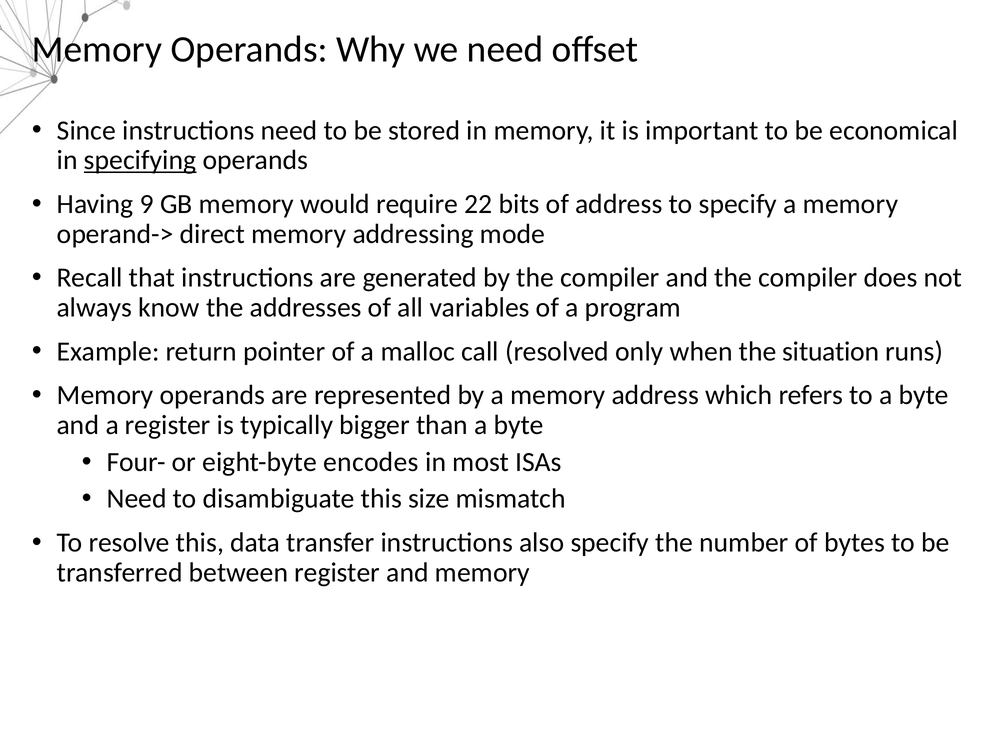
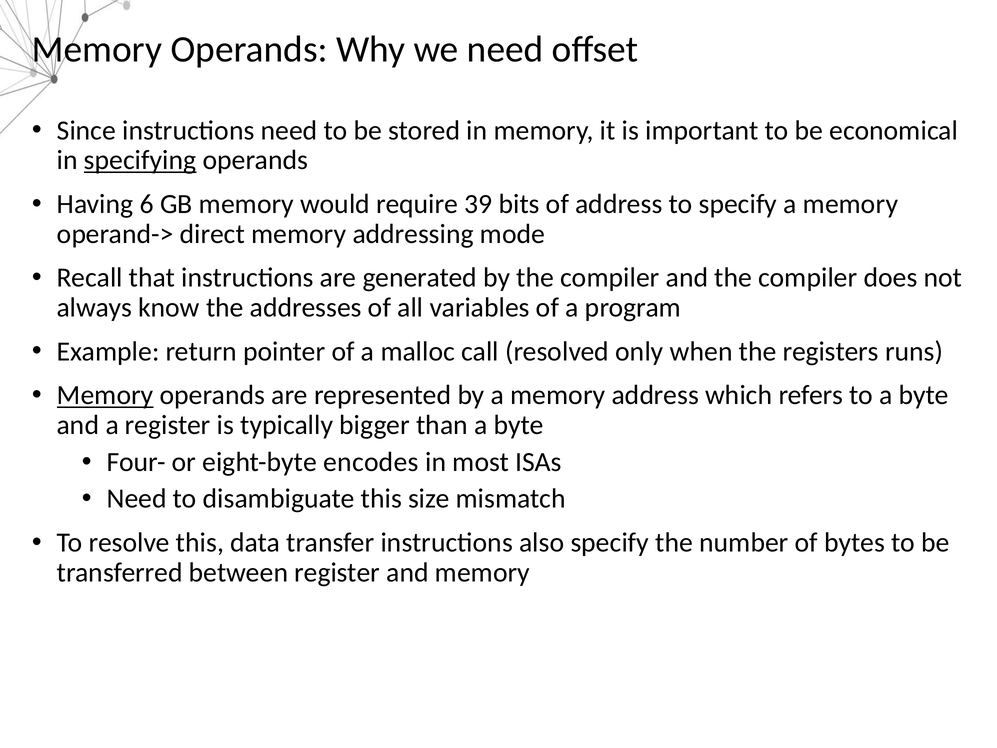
9: 9 -> 6
22: 22 -> 39
situation: situation -> registers
Memory at (105, 395) underline: none -> present
